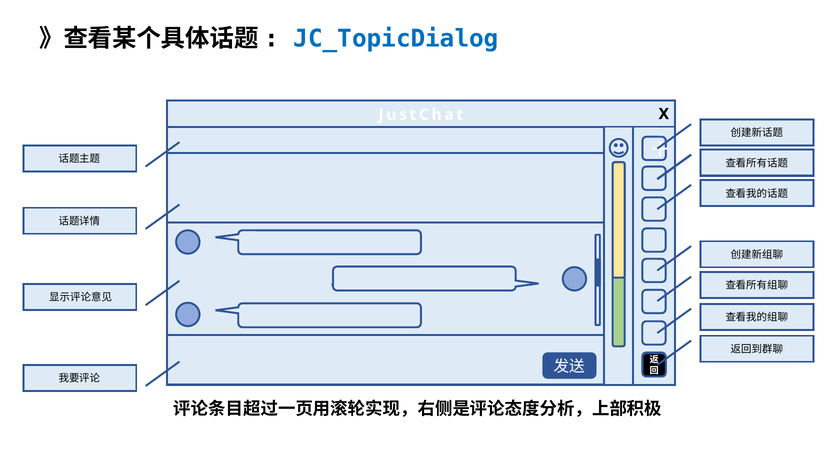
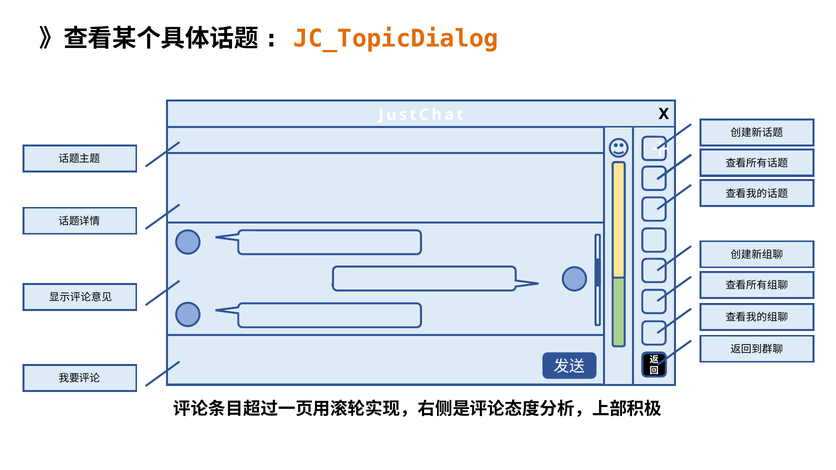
JC_TopicDialog colour: blue -> orange
